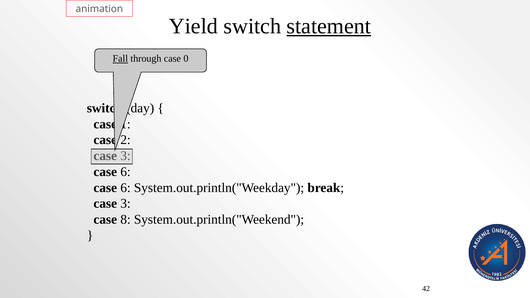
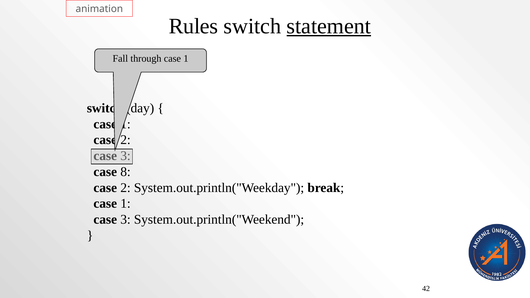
Yield: Yield -> Rules
Fall underline: present -> none
through case 0: 0 -> 1
6 at (125, 172): 6 -> 8
6 at (125, 188): 6 -> 2
3 at (125, 204): 3 -> 1
8 at (125, 220): 8 -> 3
